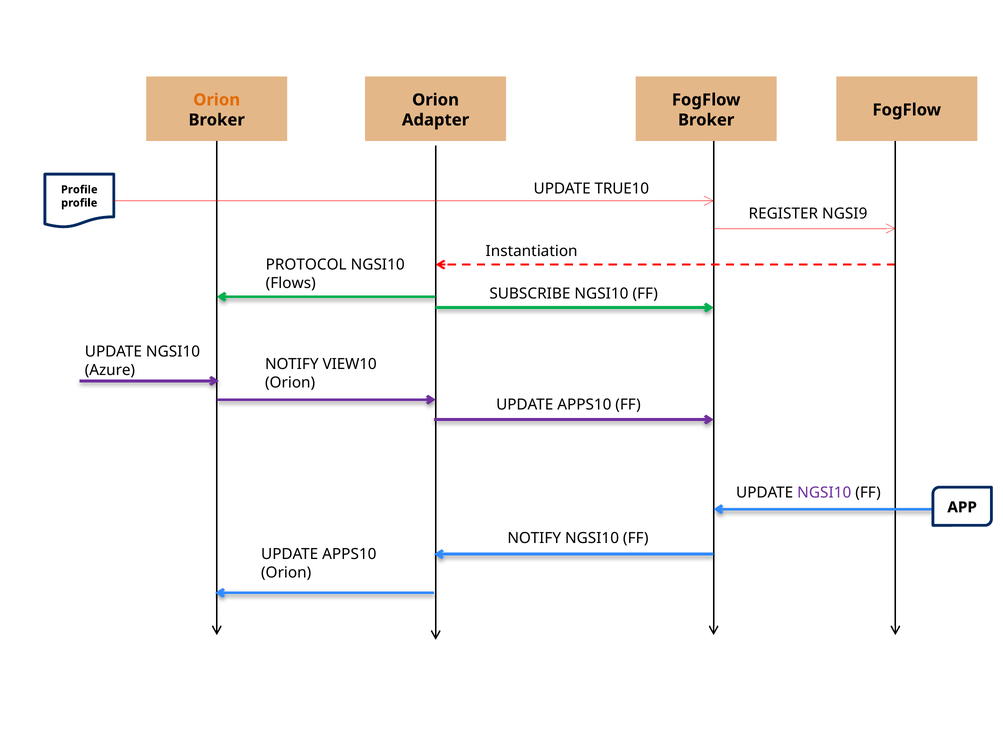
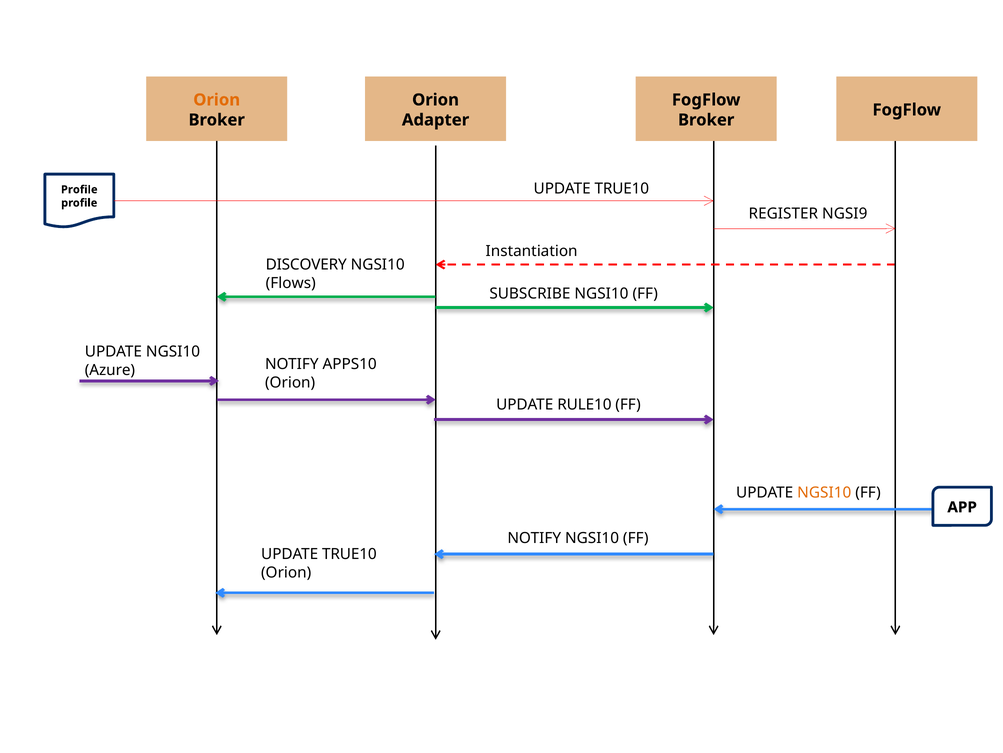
PROTOCOL: PROTOCOL -> DISCOVERY
VIEW10: VIEW10 -> APPS10
APPS10 at (584, 404): APPS10 -> RULE10
NGSI10 at (824, 492) colour: purple -> orange
APPS10 at (349, 554): APPS10 -> TRUE10
